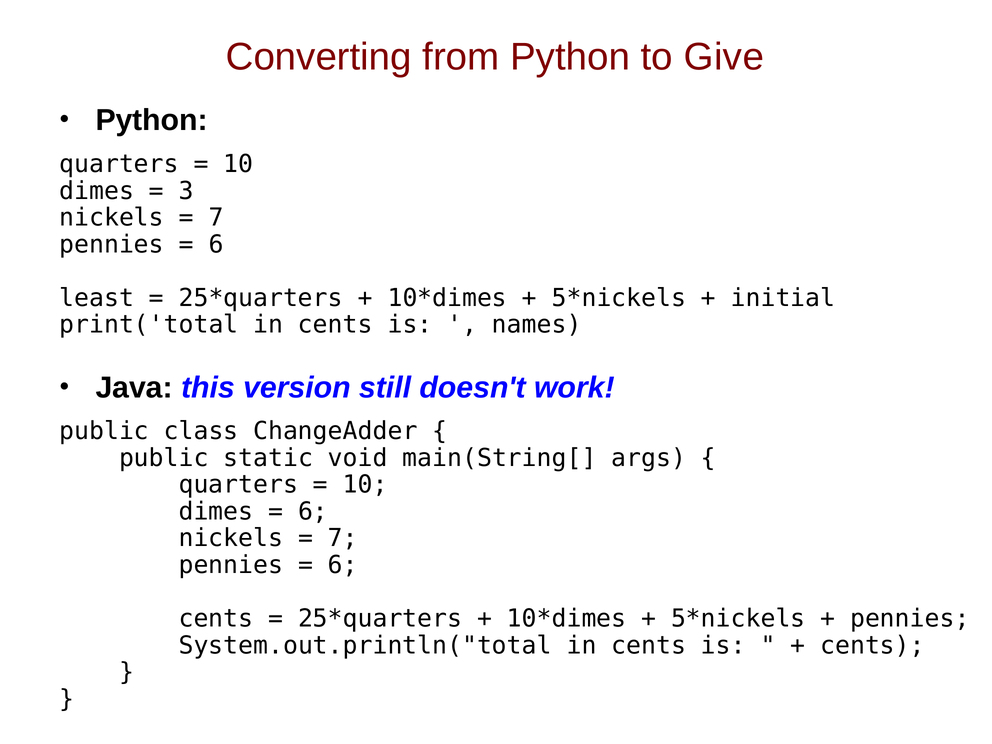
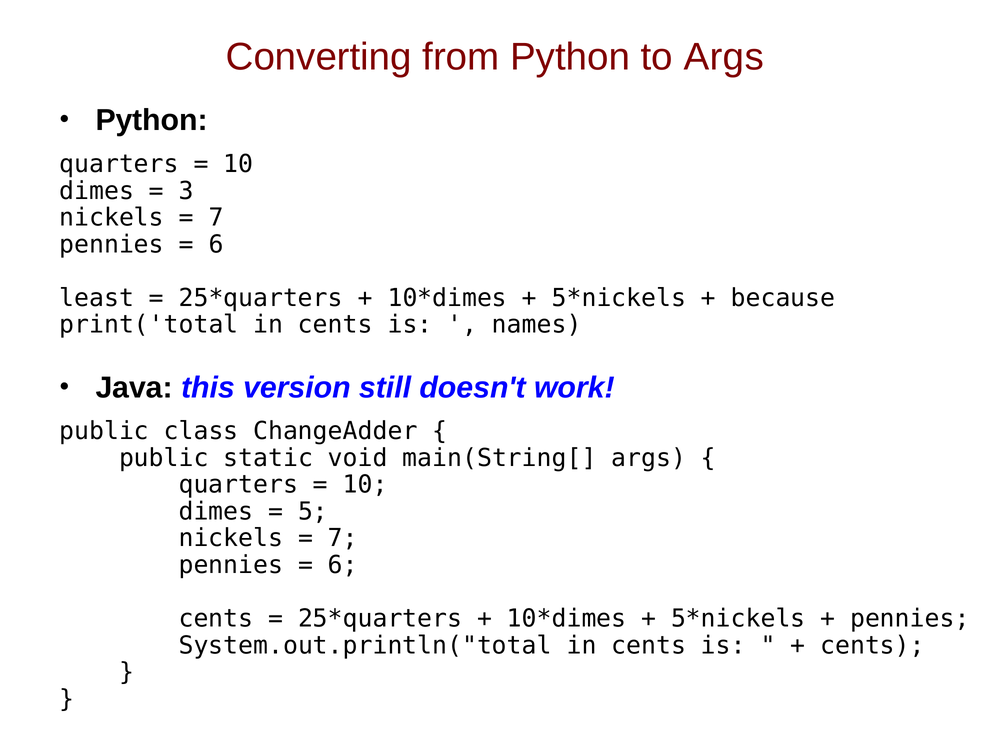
to Give: Give -> Args
initial: initial -> because
6 at (313, 512): 6 -> 5
